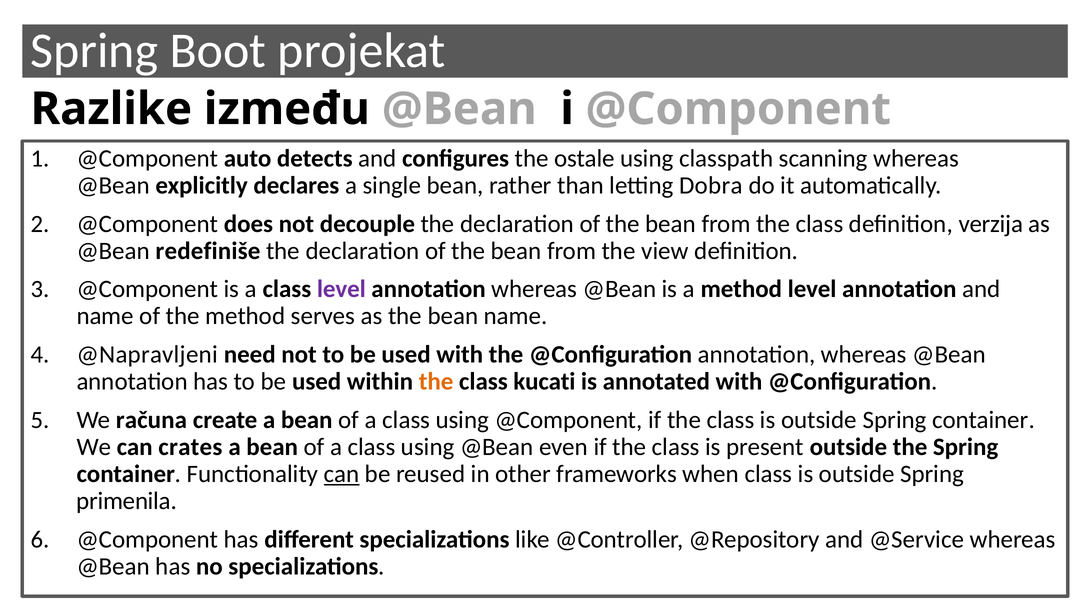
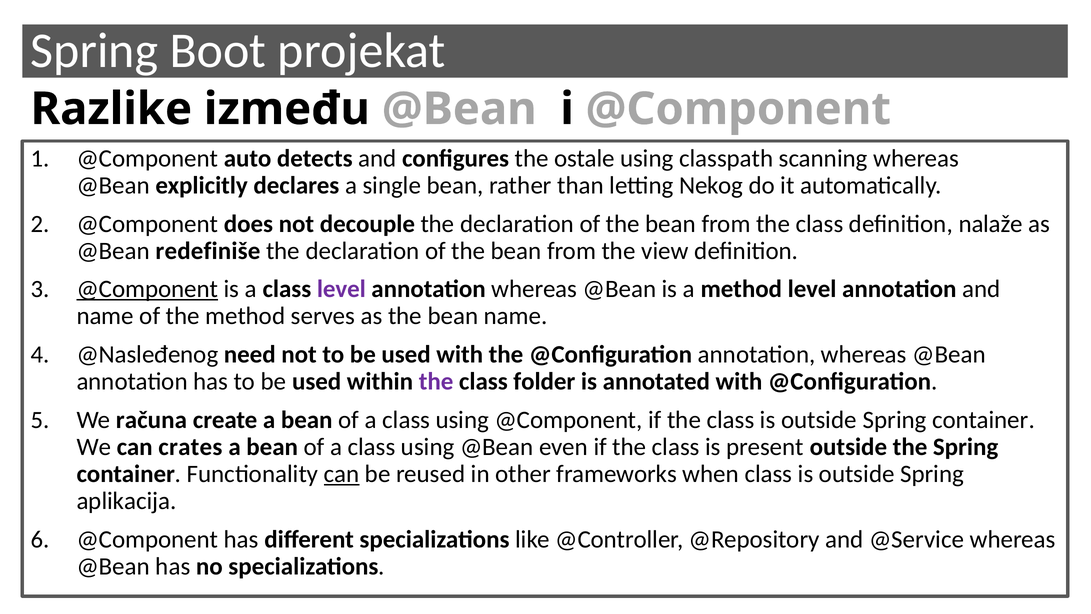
Dobra: Dobra -> Nekog
verzija: verzija -> nalaže
@Component at (147, 289) underline: none -> present
@Napravljeni: @Napravljeni -> @Nasleđenog
the at (436, 381) colour: orange -> purple
kucati: kucati -> folder
primenila: primenila -> aplikacija
